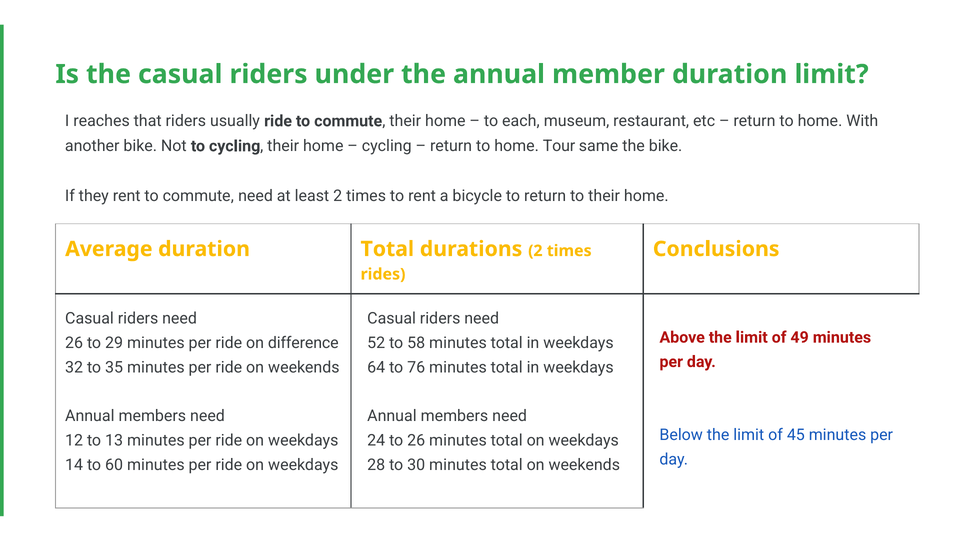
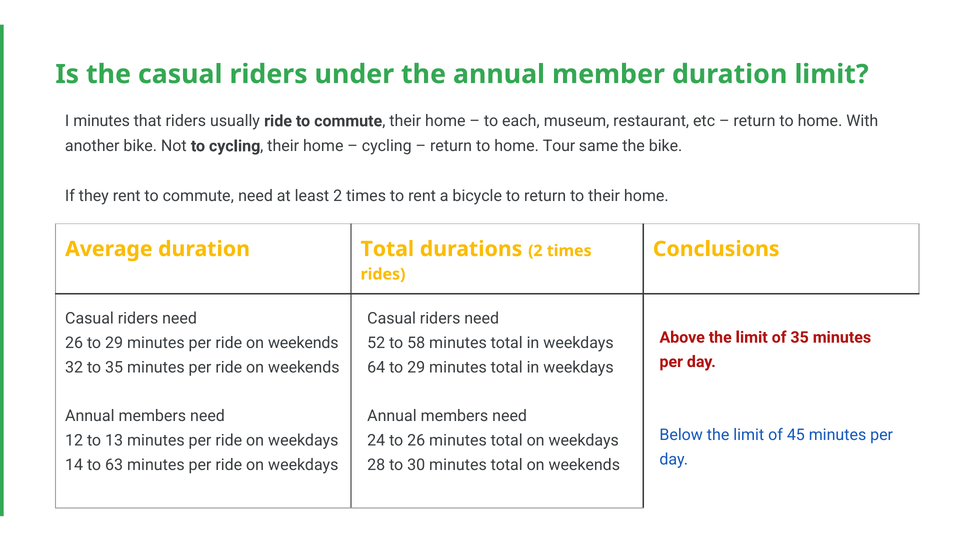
I reaches: reaches -> minutes
of 49: 49 -> 35
difference at (303, 343): difference -> weekends
64 to 76: 76 -> 29
60: 60 -> 63
